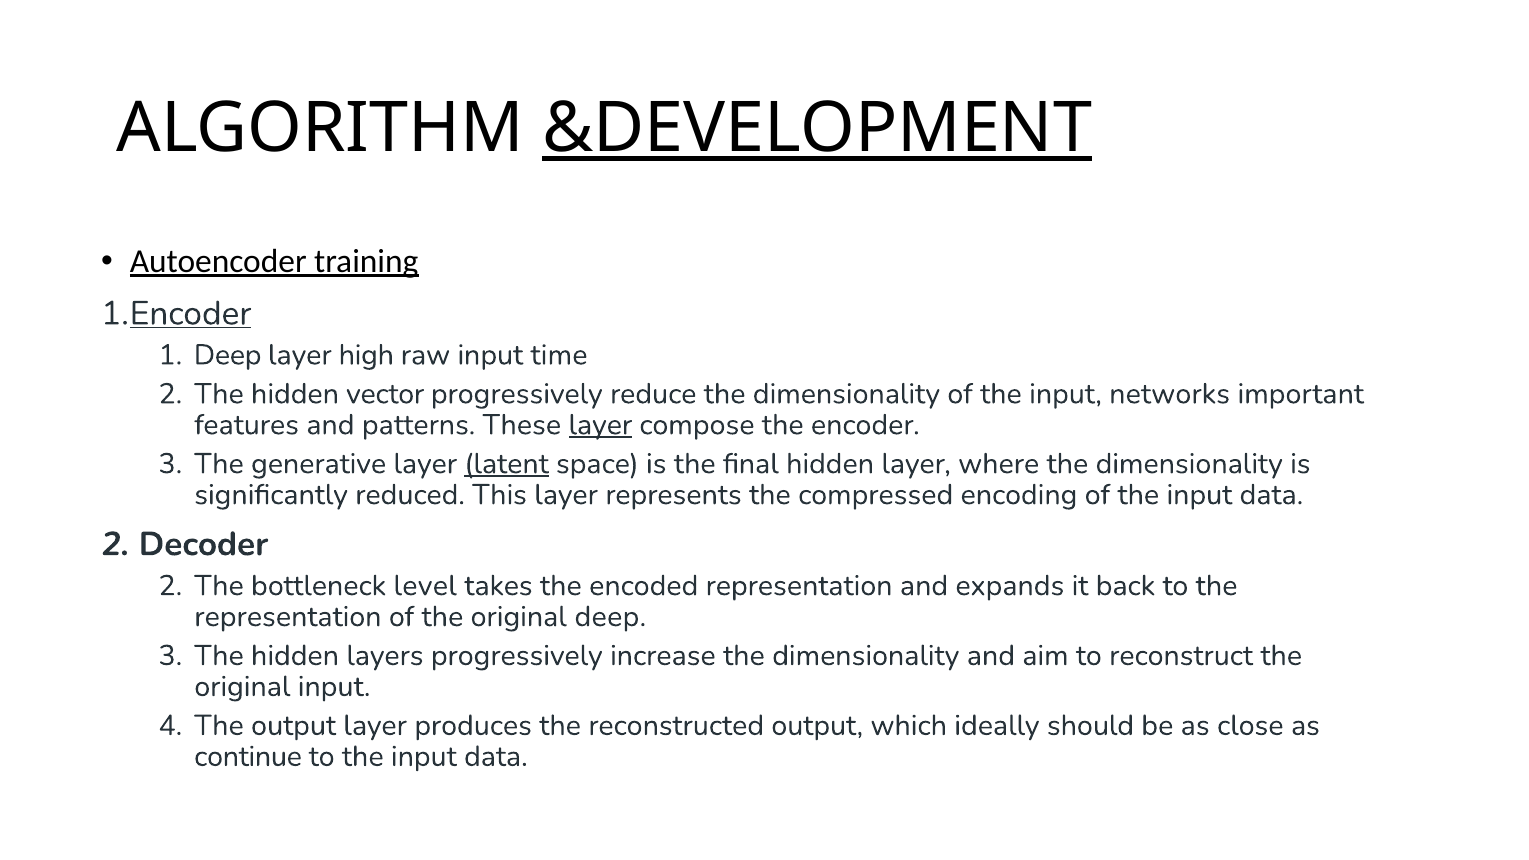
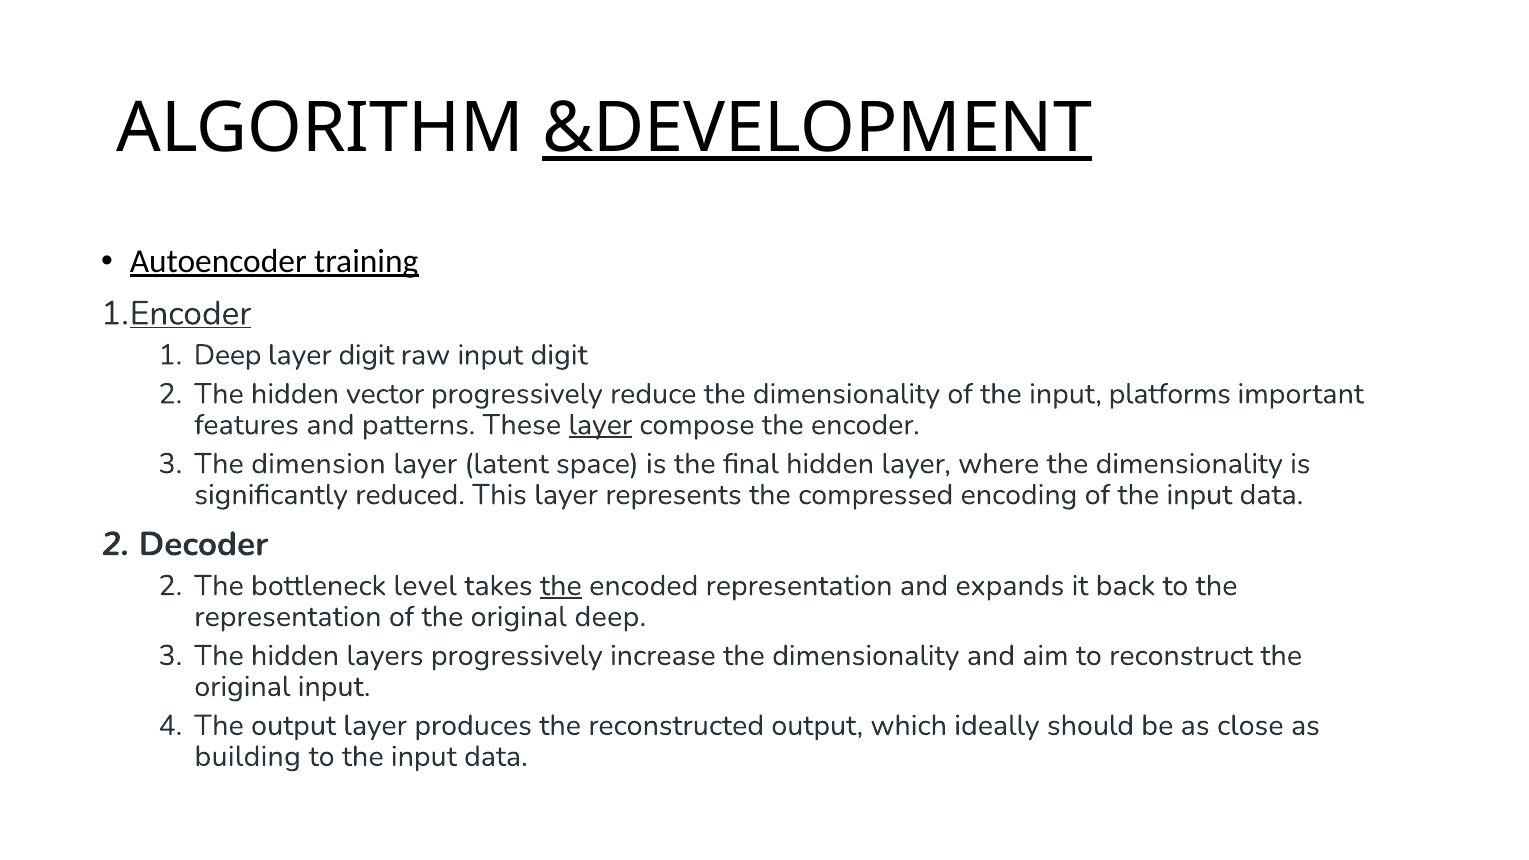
layer high: high -> digit
input time: time -> digit
networks: networks -> platforms
generative: generative -> dimension
latent underline: present -> none
the at (561, 586) underline: none -> present
continue: continue -> building
